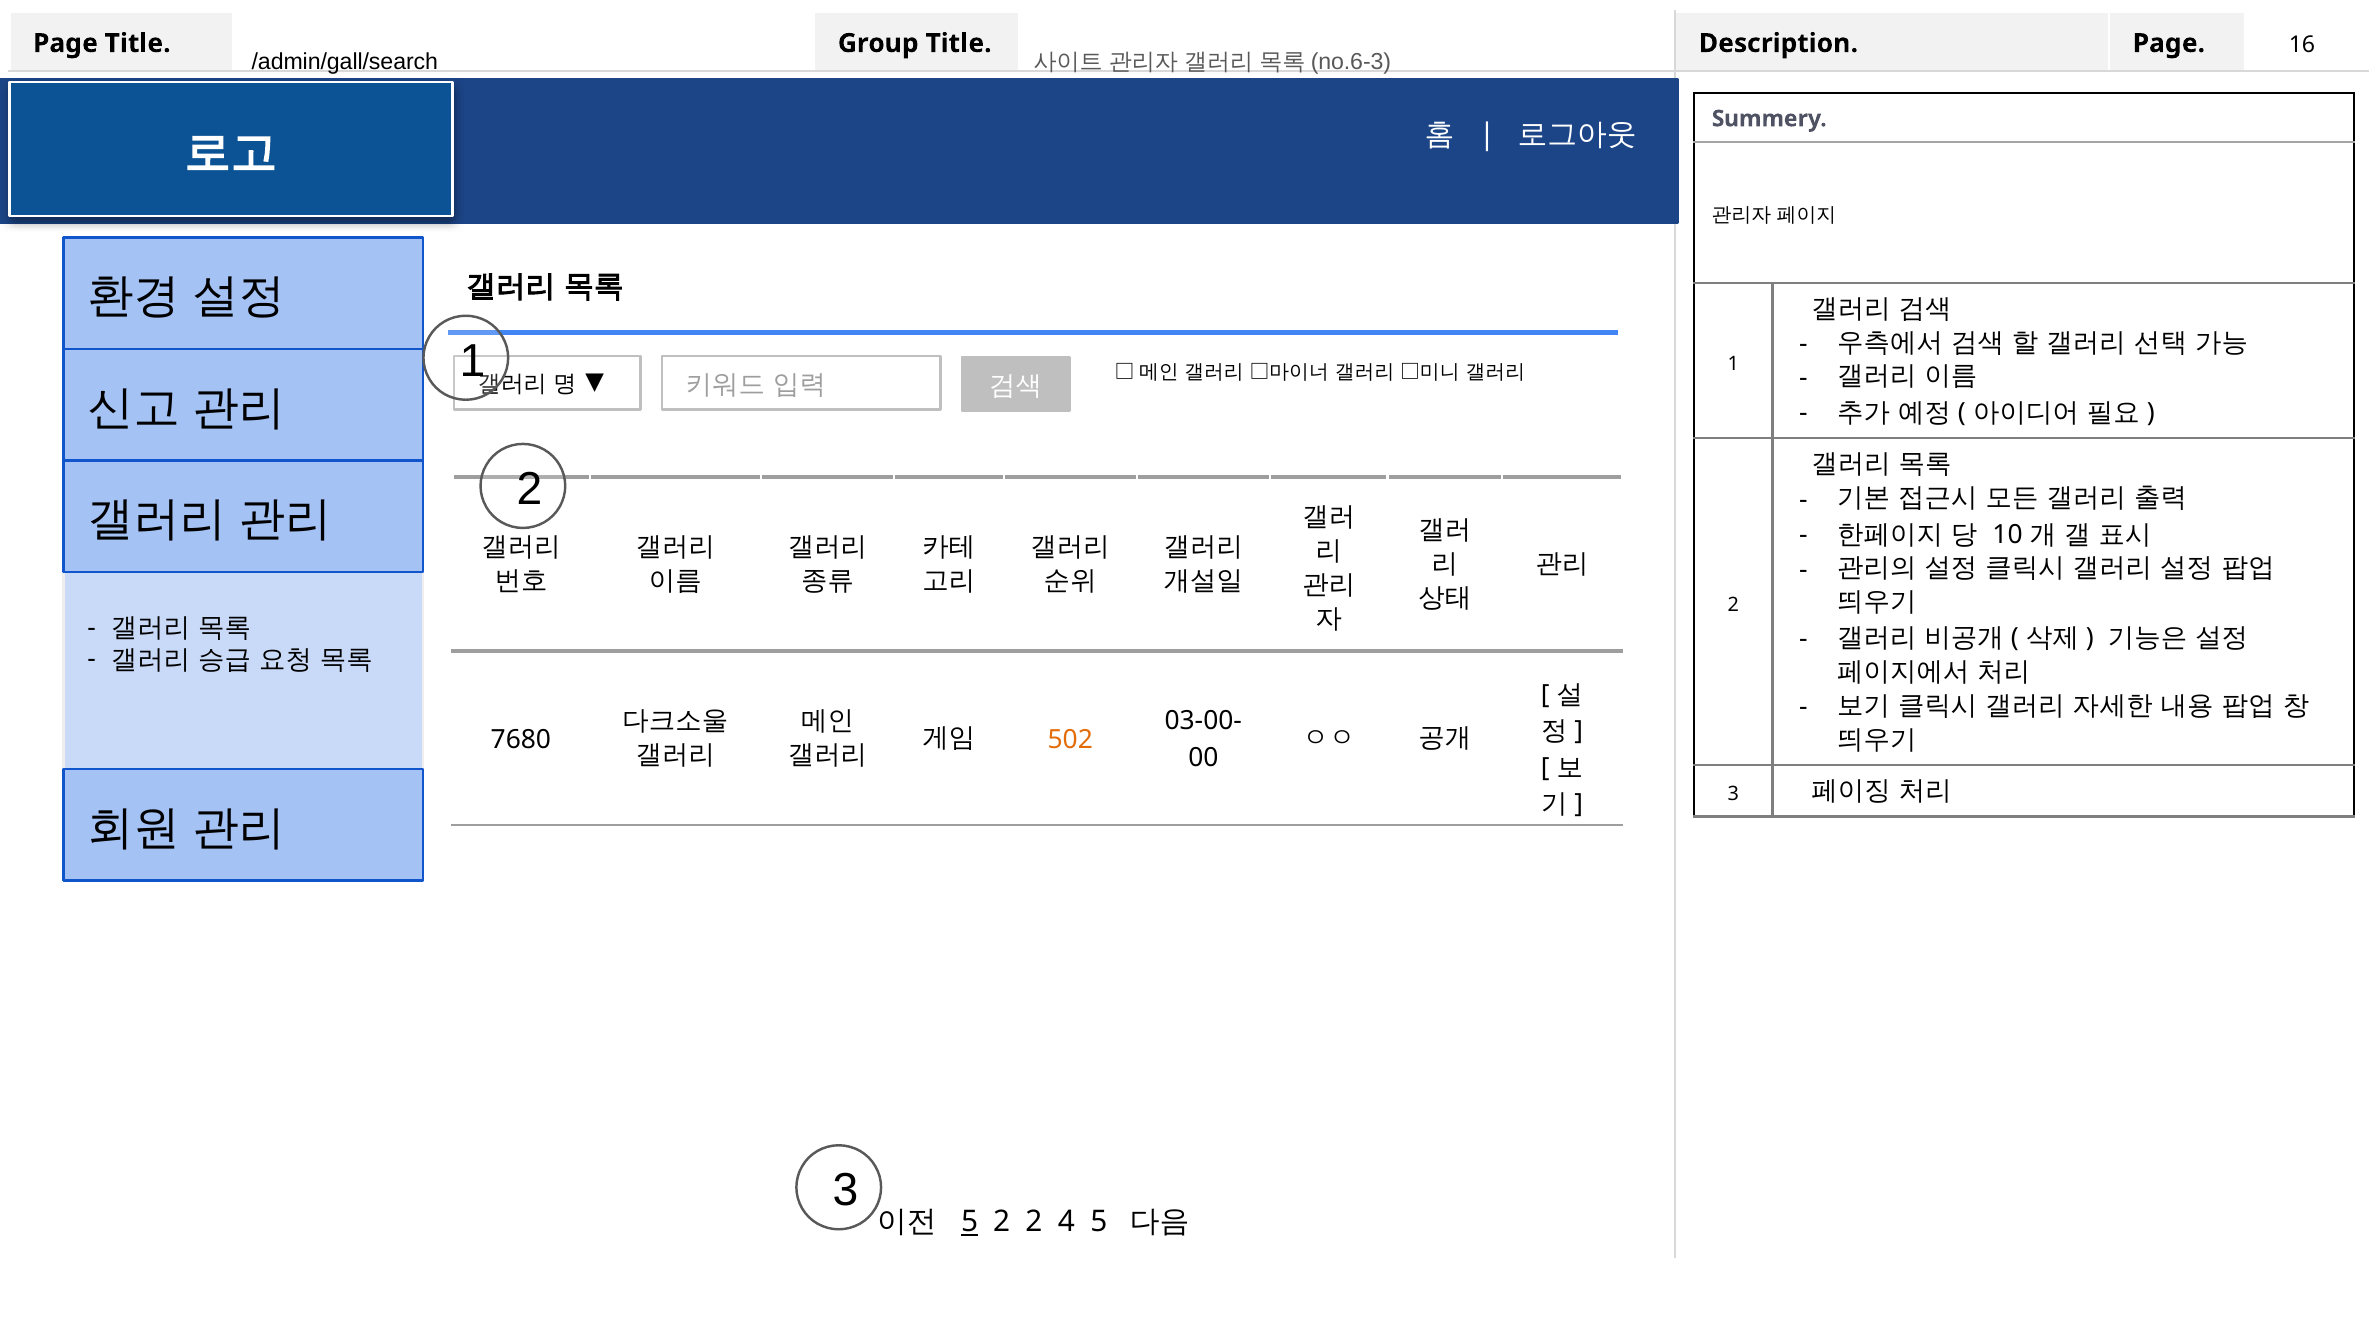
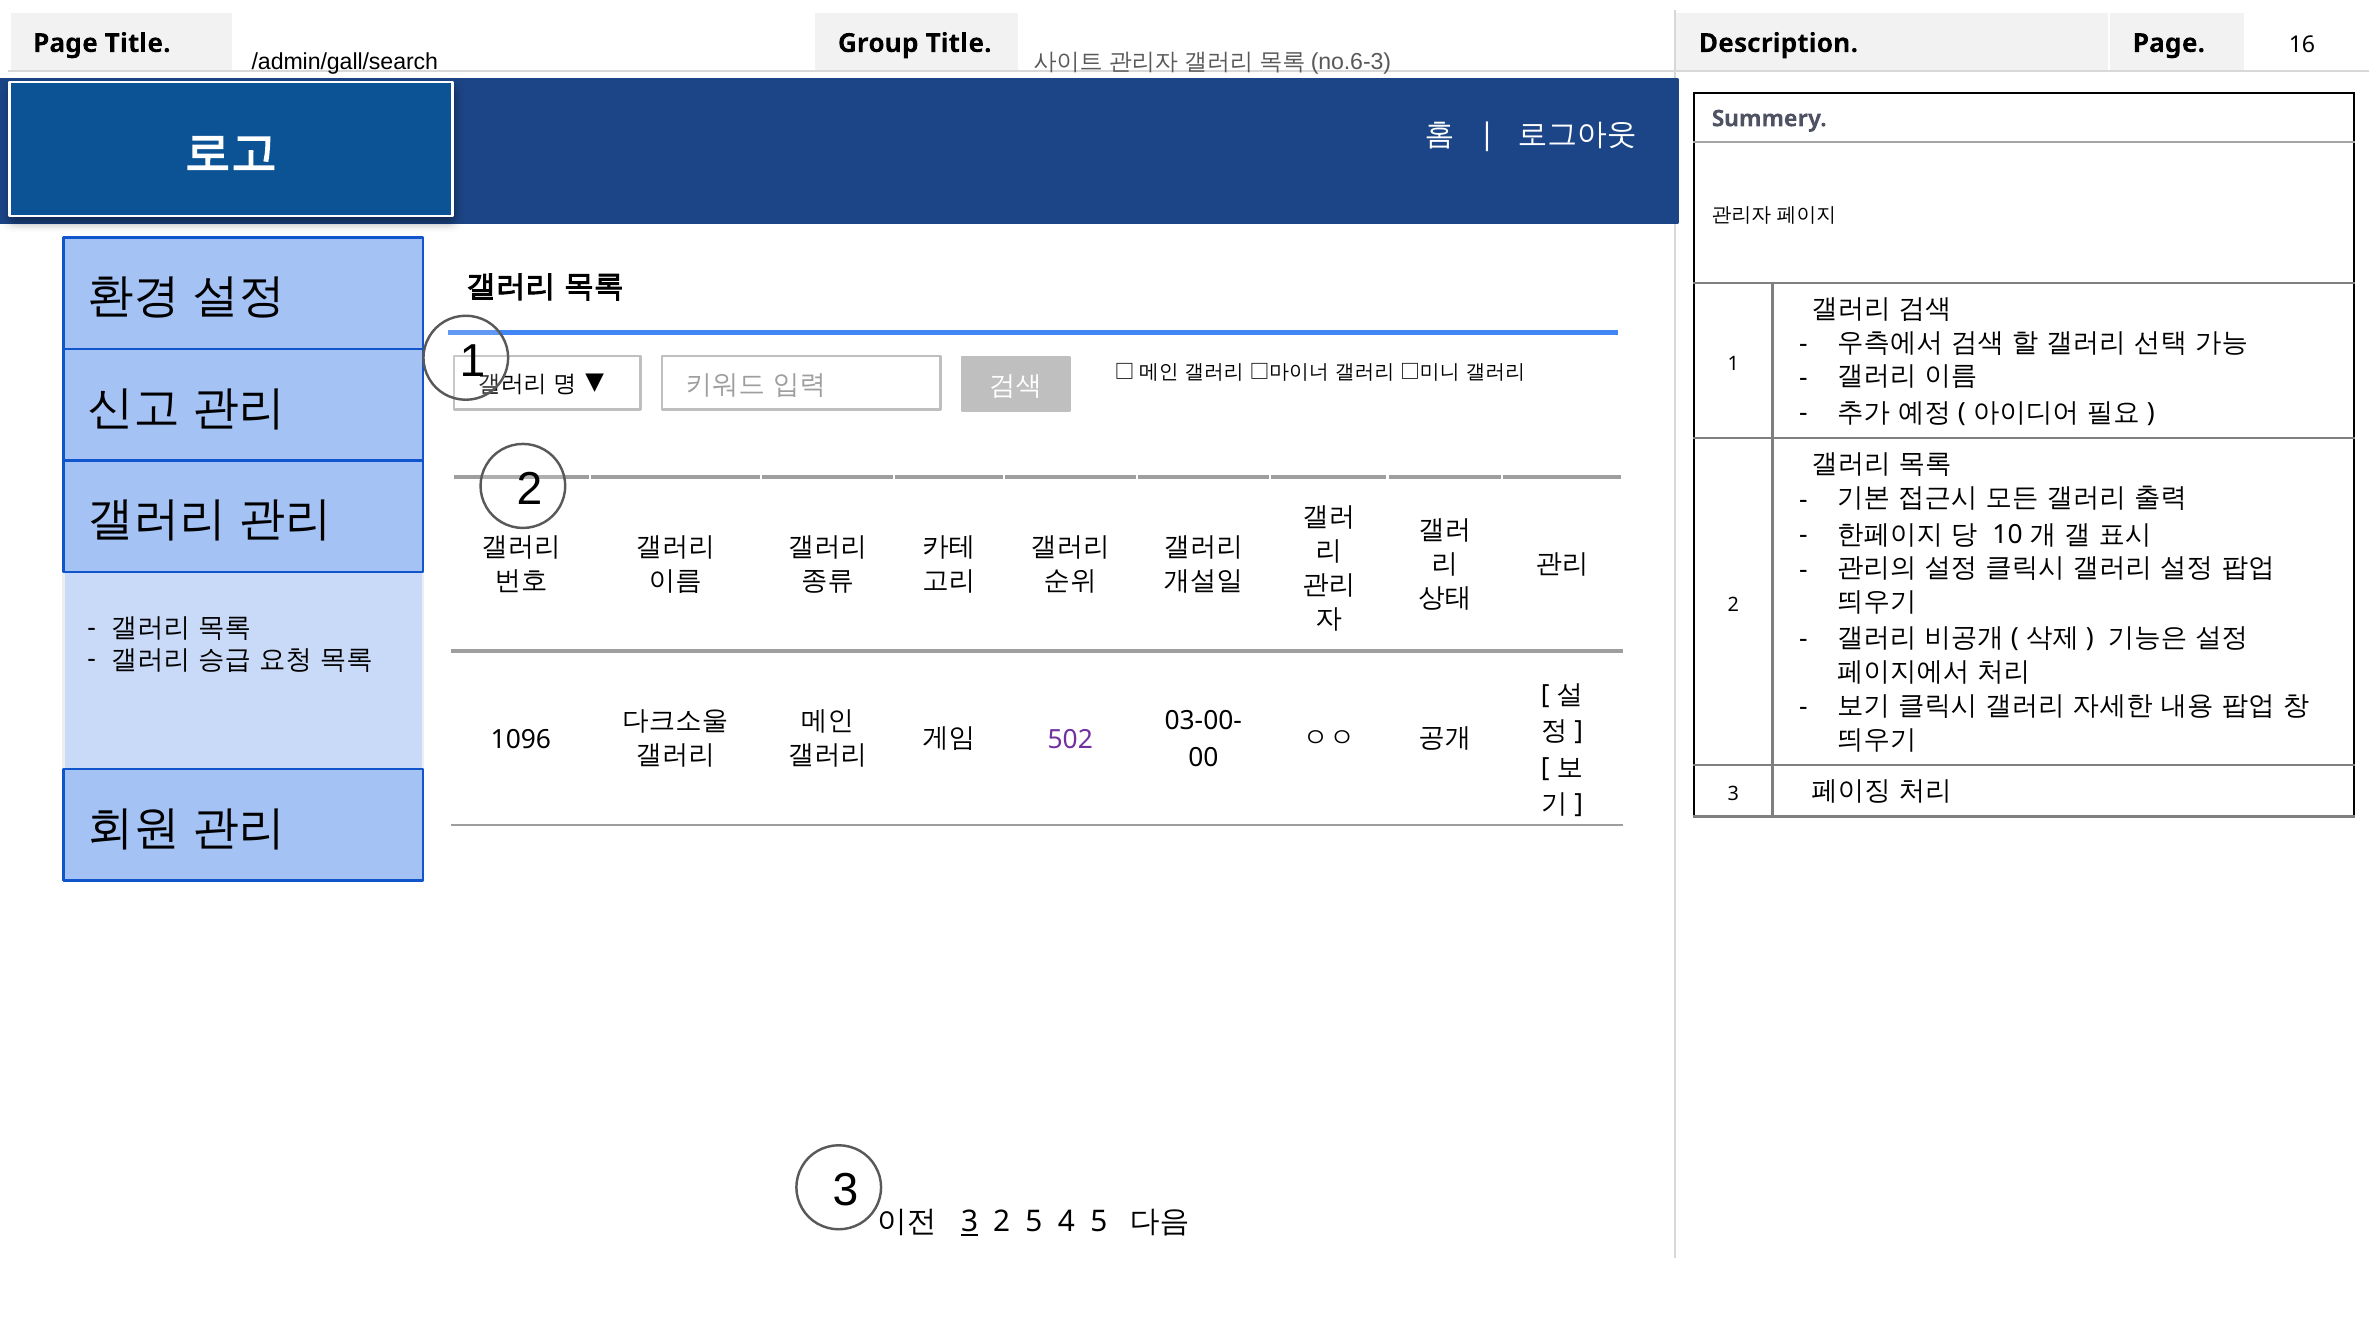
502 colour: orange -> purple
7680: 7680 -> 1096
5 at (970, 1222): 5 -> 3
2 2: 2 -> 5
